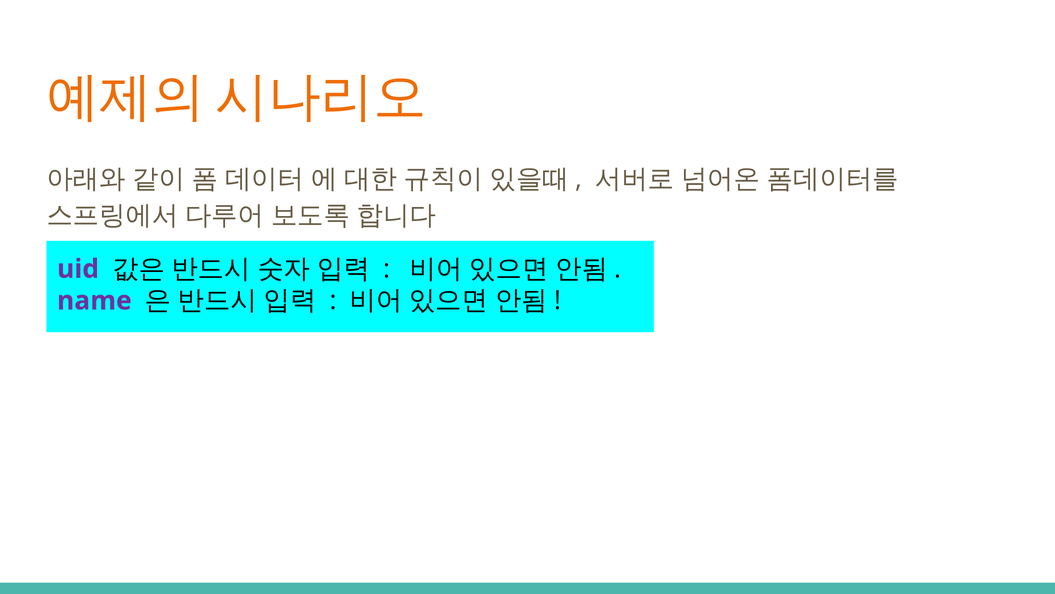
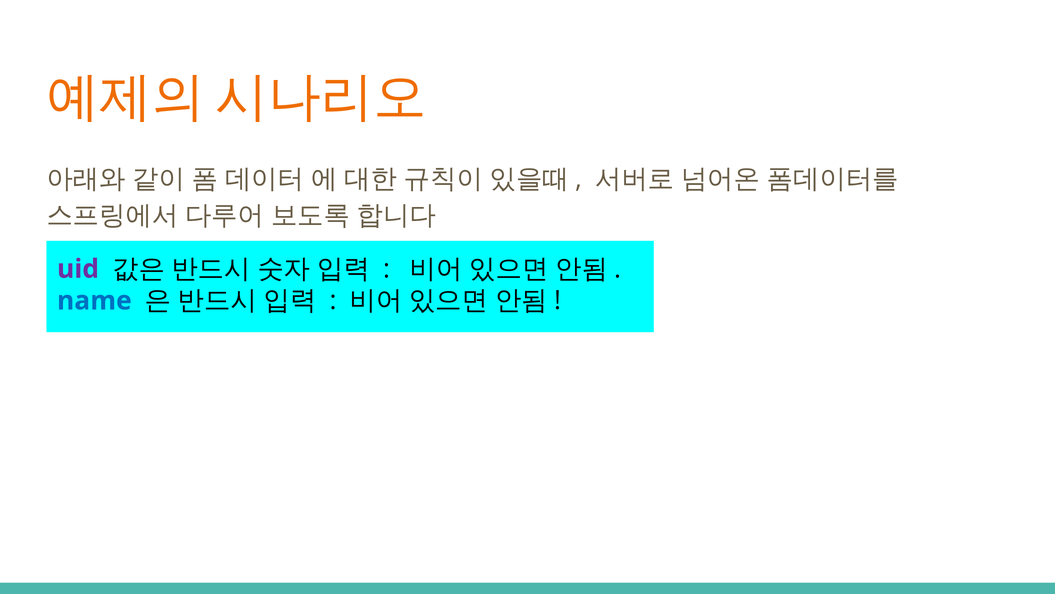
name colour: purple -> blue
